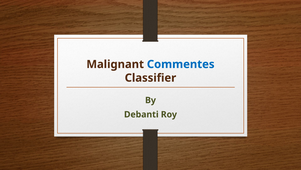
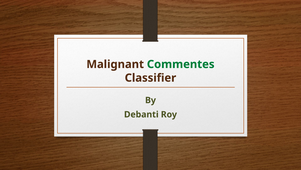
Commentes colour: blue -> green
